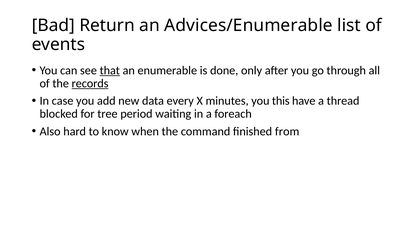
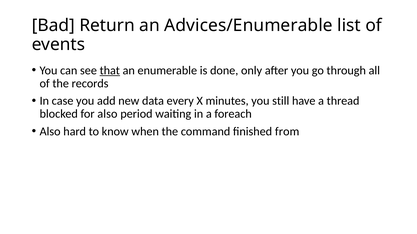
records underline: present -> none
this: this -> still
for tree: tree -> also
